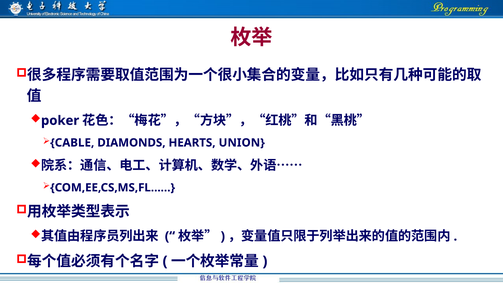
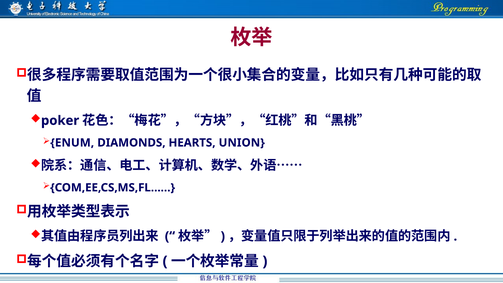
CABLE: CABLE -> ENUM
